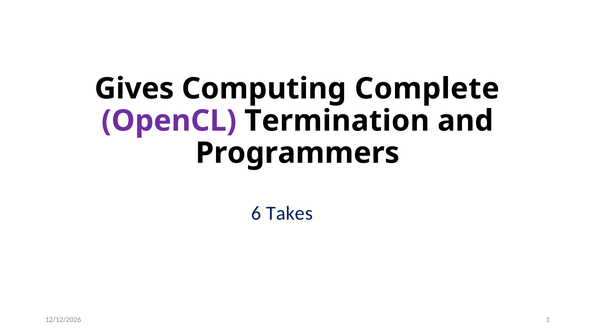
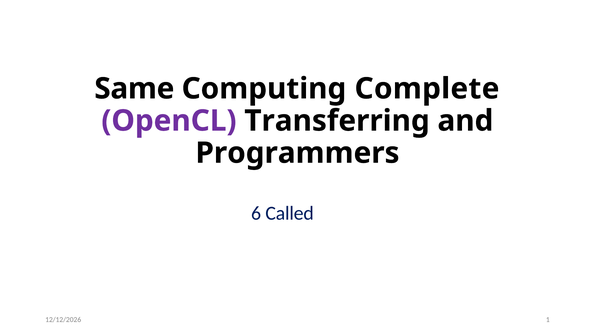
Gives: Gives -> Same
Termination: Termination -> Transferring
Takes: Takes -> Called
